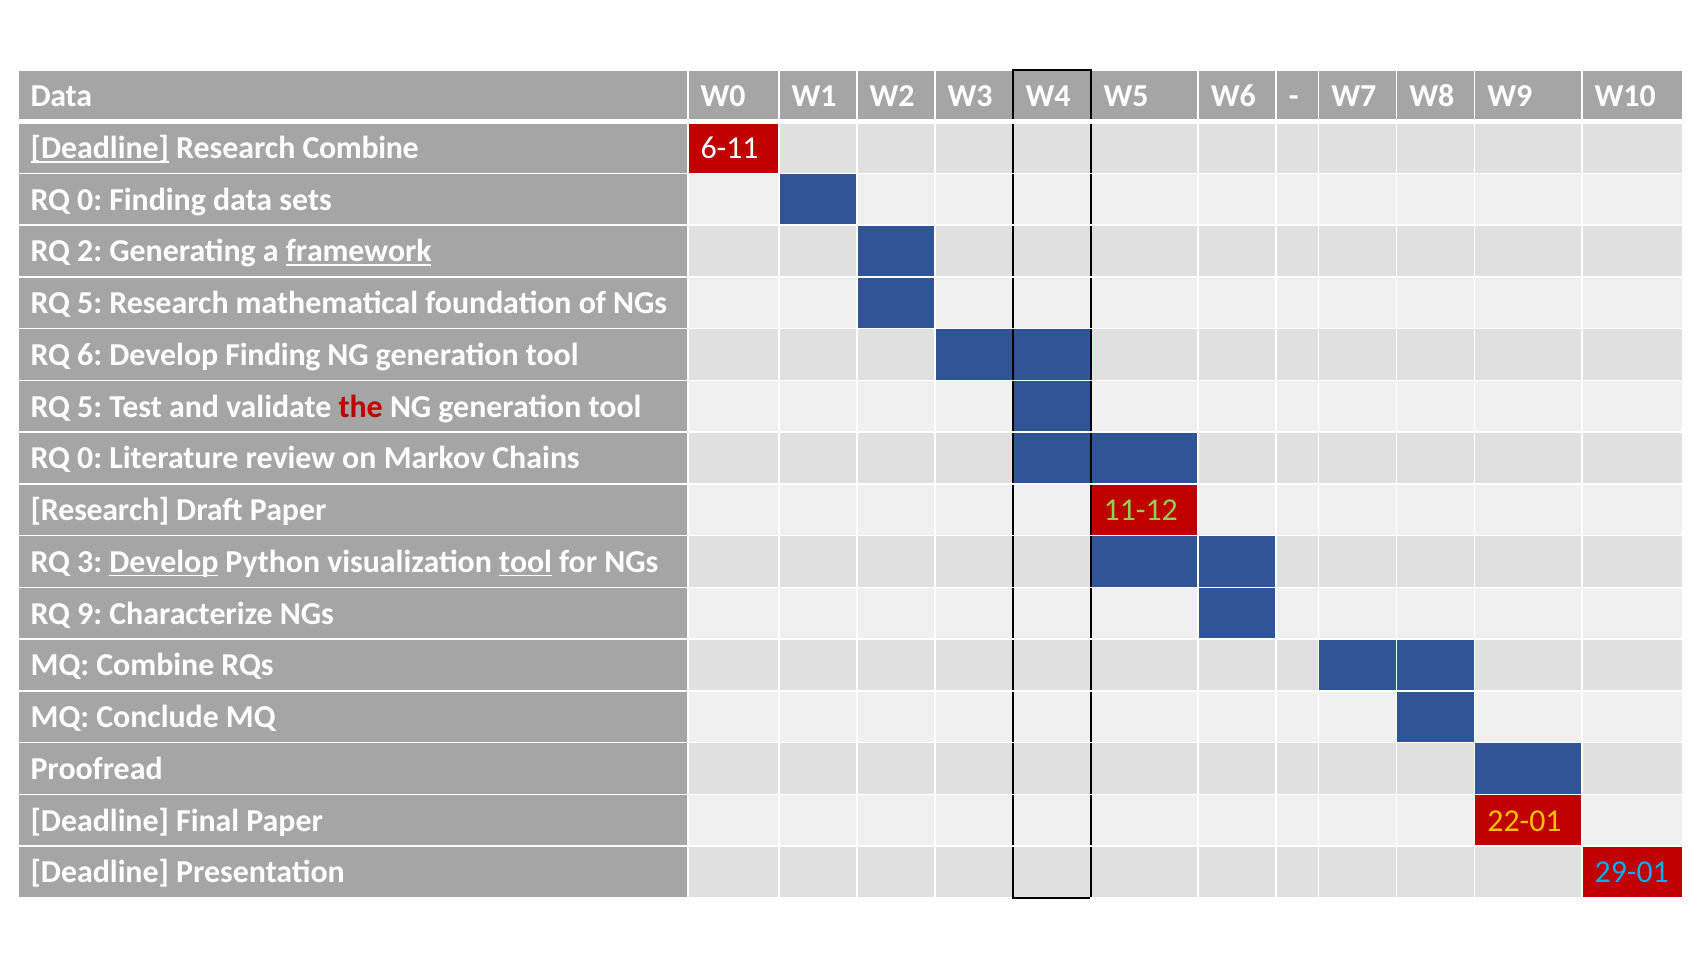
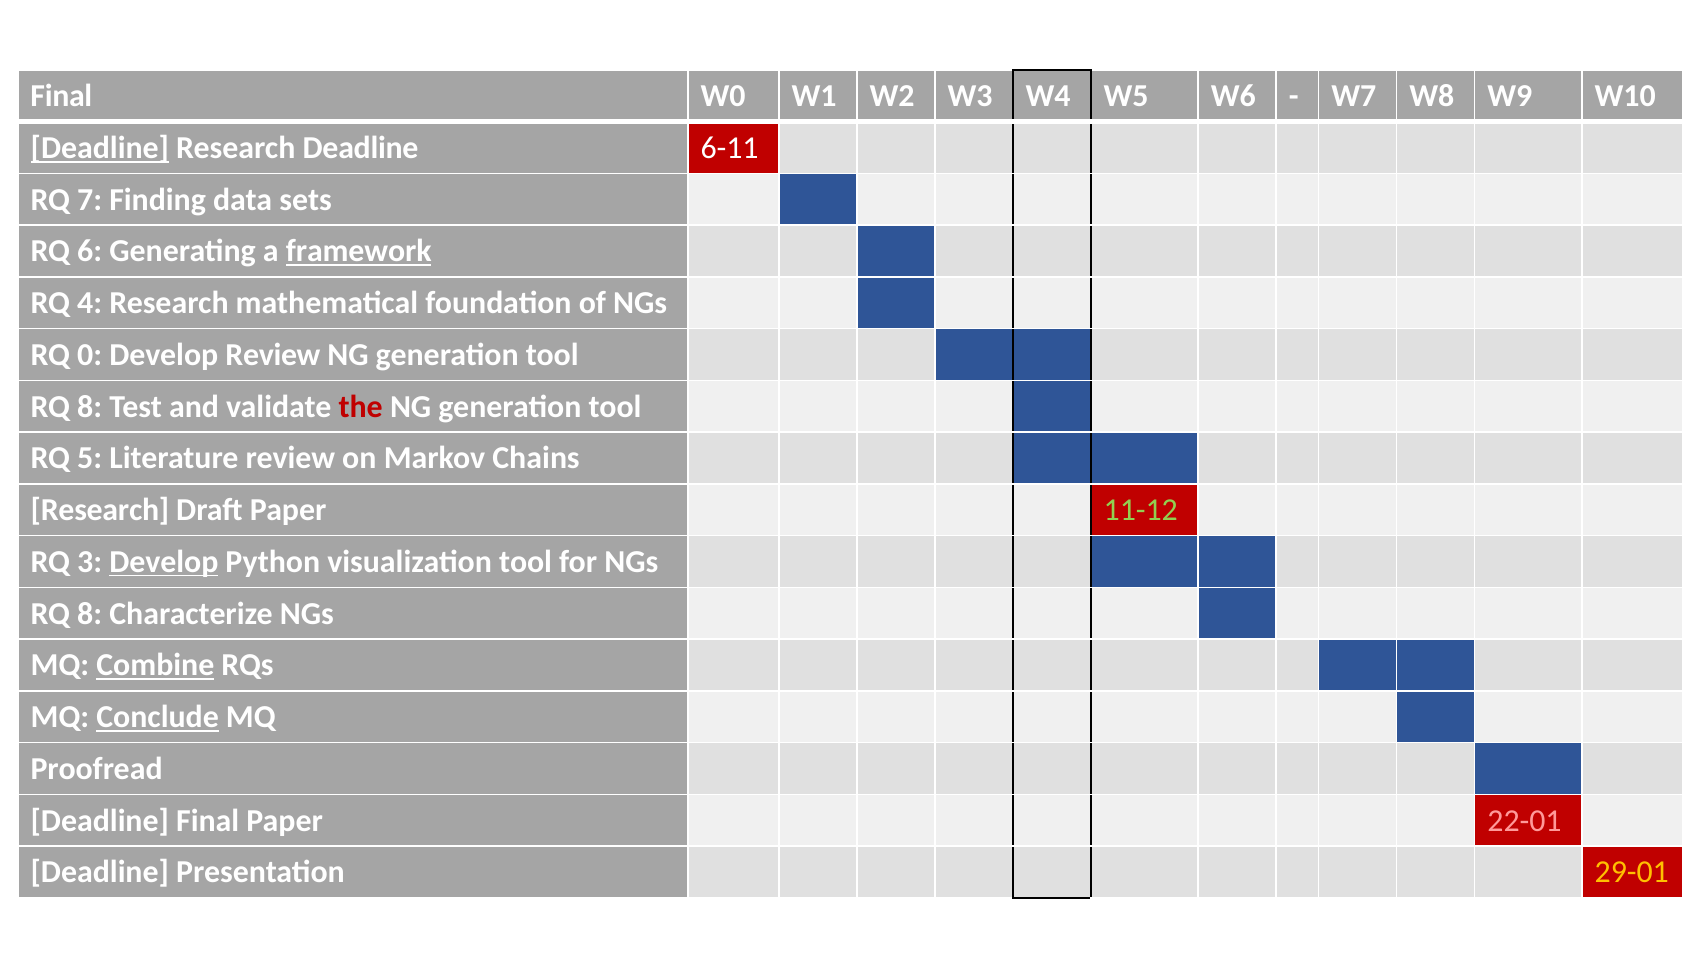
Data at (61, 96): Data -> Final
Research Combine: Combine -> Deadline
0 at (90, 200): 0 -> 7
2: 2 -> 6
5 at (90, 303): 5 -> 4
6: 6 -> 0
Develop Finding: Finding -> Review
5 at (90, 407): 5 -> 8
0 at (90, 458): 0 -> 5
tool at (526, 562) underline: present -> none
9 at (90, 613): 9 -> 8
Combine at (155, 665) underline: none -> present
Conclude underline: none -> present
22-01 colour: yellow -> pink
29-01 colour: light blue -> yellow
